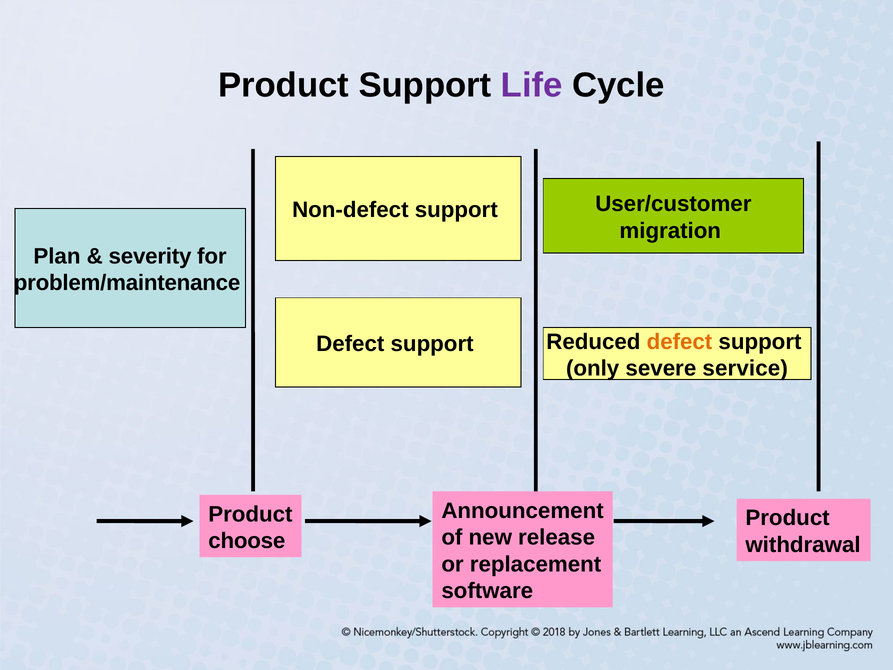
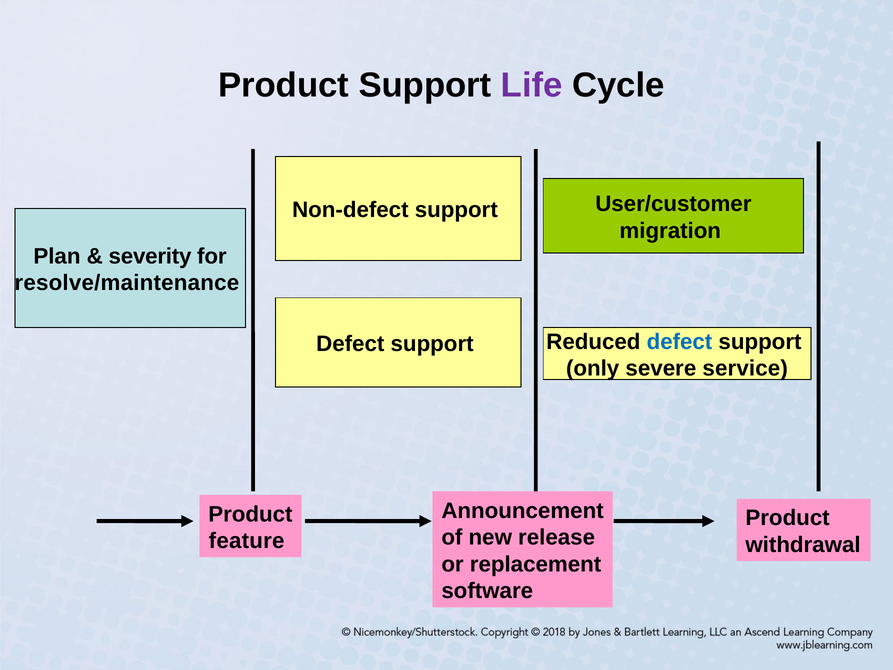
problem/maintenance: problem/maintenance -> resolve/maintenance
defect at (680, 342) colour: orange -> blue
choose: choose -> feature
